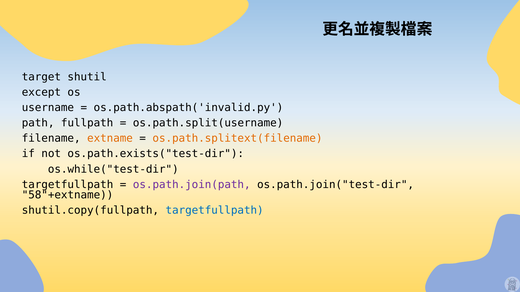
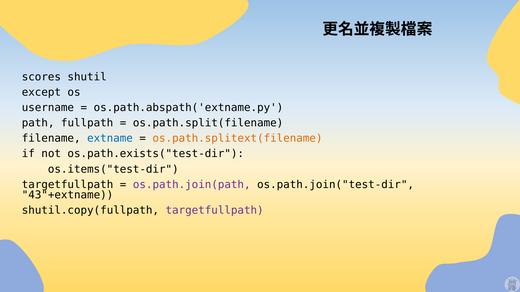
target: target -> scores
os.path.abspath('invalid.py: os.path.abspath('invalid.py -> os.path.abspath('extname.py
os.path.split(username: os.path.split(username -> os.path.split(filename
extname colour: orange -> blue
os.while("test-dir: os.while("test-dir -> os.items("test-dir
58"+extname: 58"+extname -> 43"+extname
targetfullpath at (215, 211) colour: blue -> purple
